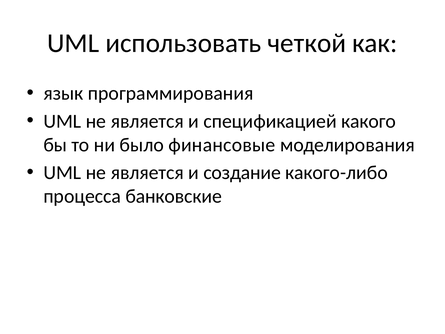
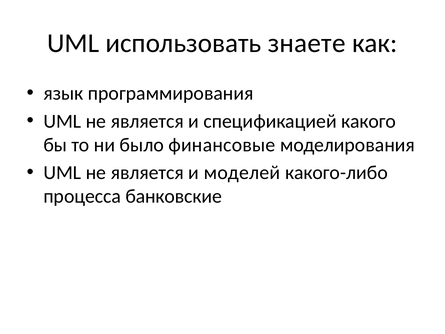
четкой: четкой -> знаете
создание: создание -> моделей
